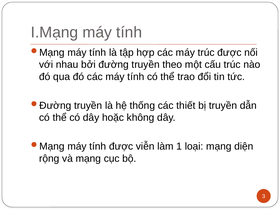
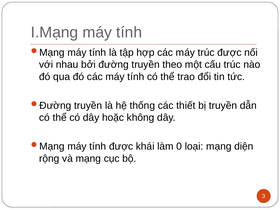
viễn: viễn -> khái
1: 1 -> 0
